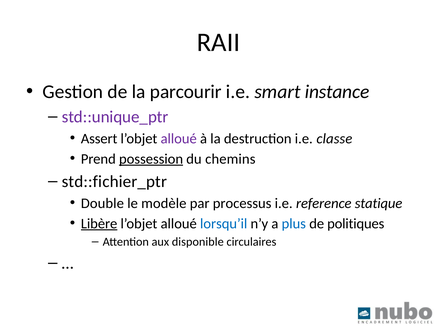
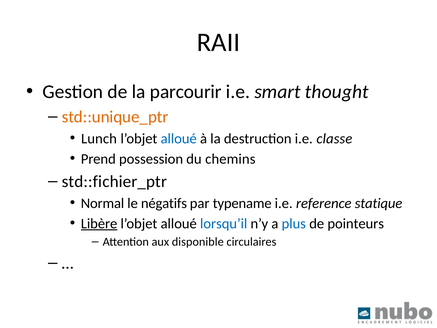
instance: instance -> thought
std::unique_ptr colour: purple -> orange
Assert: Assert -> Lunch
alloué at (179, 138) colour: purple -> blue
possession underline: present -> none
Double: Double -> Normal
modèle: modèle -> négatifs
processus: processus -> typename
politiques: politiques -> pointeurs
